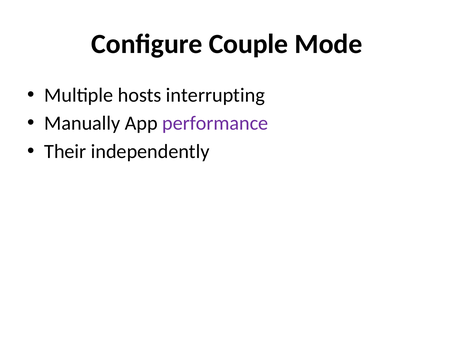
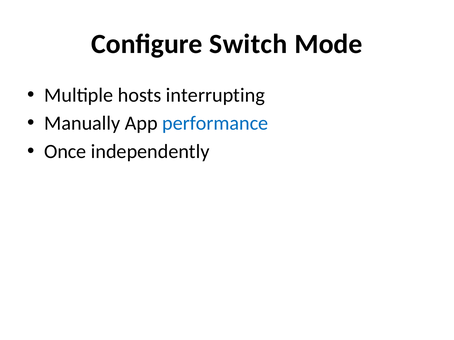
Couple: Couple -> Switch
performance colour: purple -> blue
Their: Their -> Once
